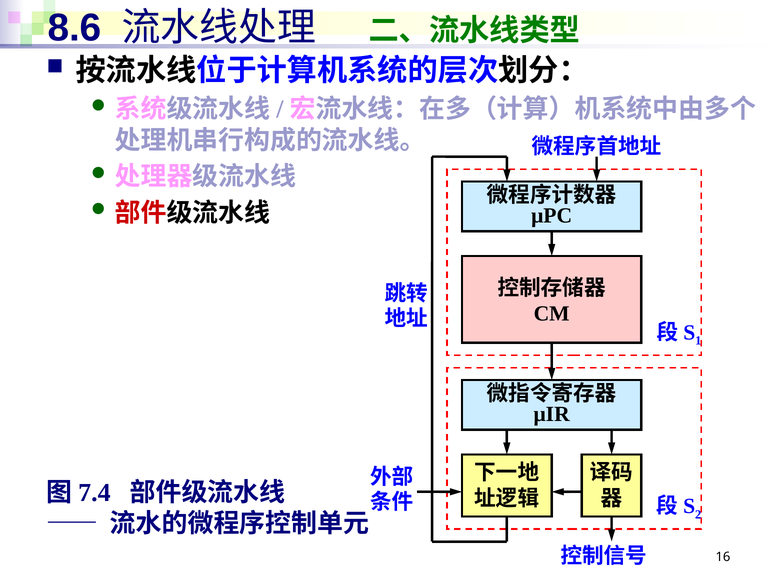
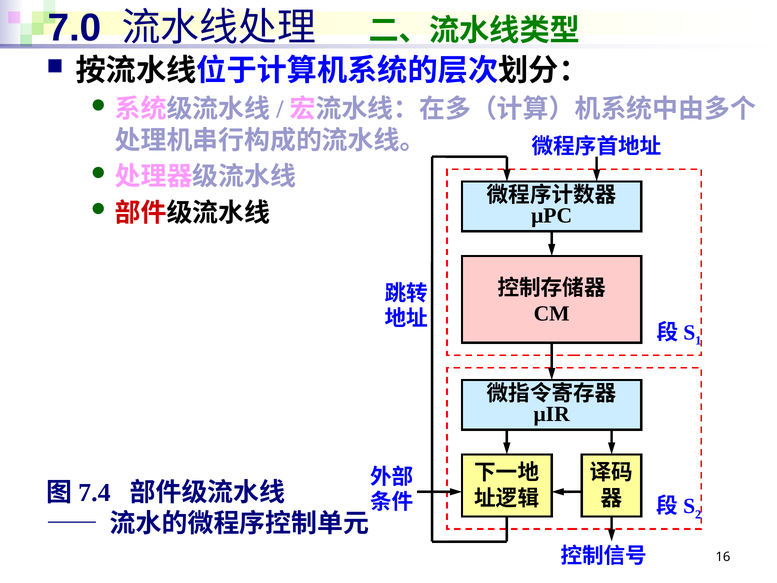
8.6: 8.6 -> 7.0
